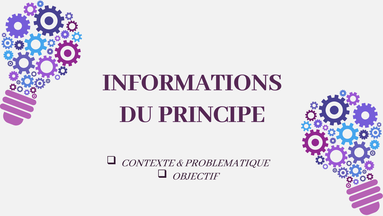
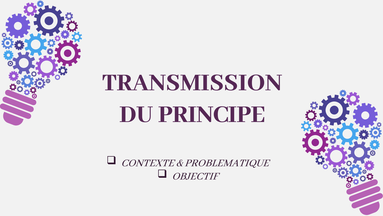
INFORMATIONS: INFORMATIONS -> TRANSMISSION
